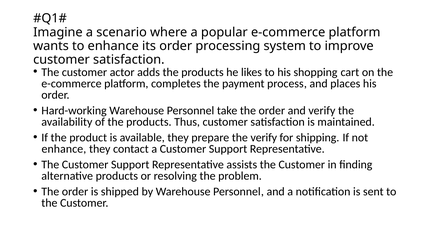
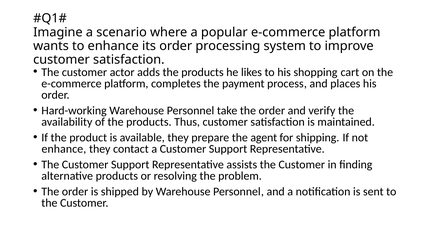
the verify: verify -> agent
